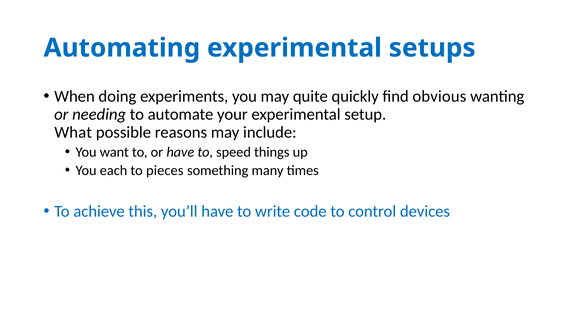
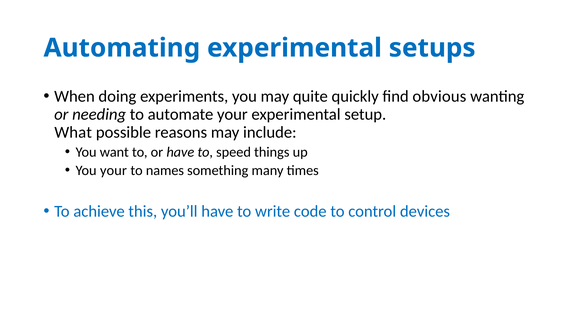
You each: each -> your
pieces: pieces -> names
